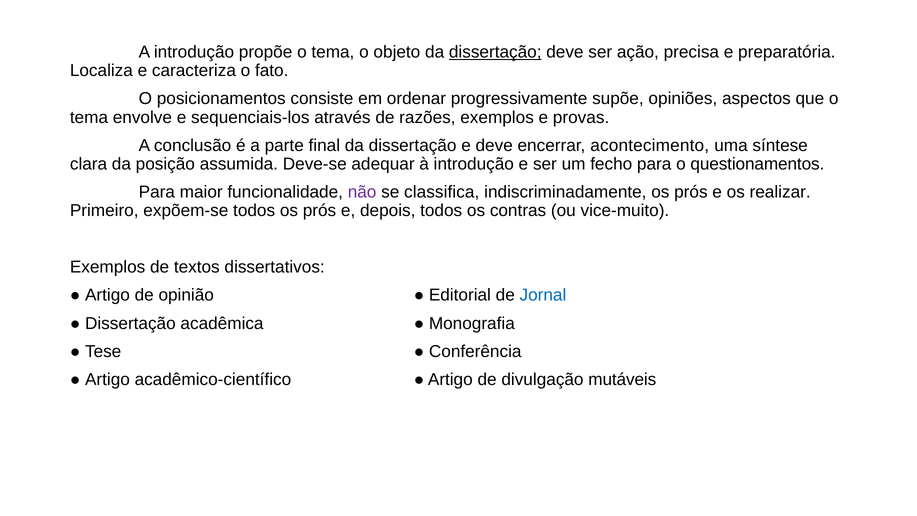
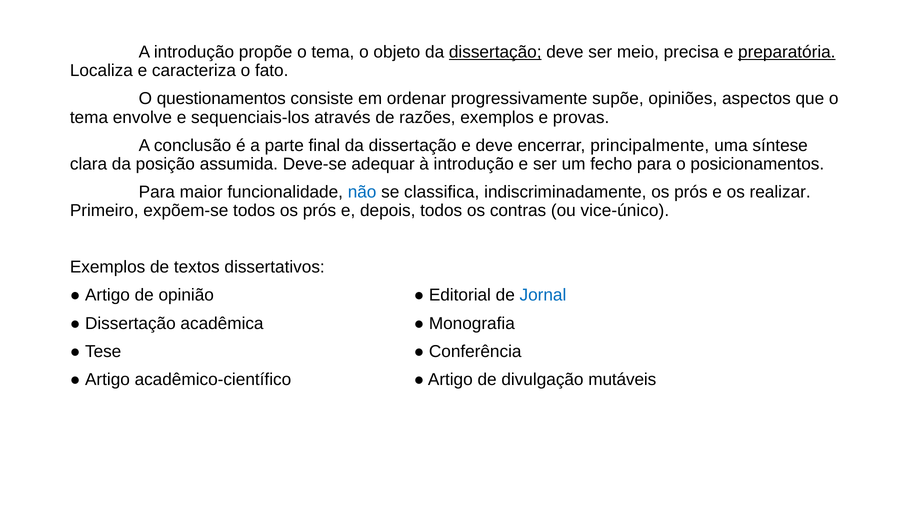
ação: ação -> meio
preparatória underline: none -> present
posicionamentos: posicionamentos -> questionamentos
acontecimento: acontecimento -> principalmente
questionamentos: questionamentos -> posicionamentos
não colour: purple -> blue
vice-muito: vice-muito -> vice-único
